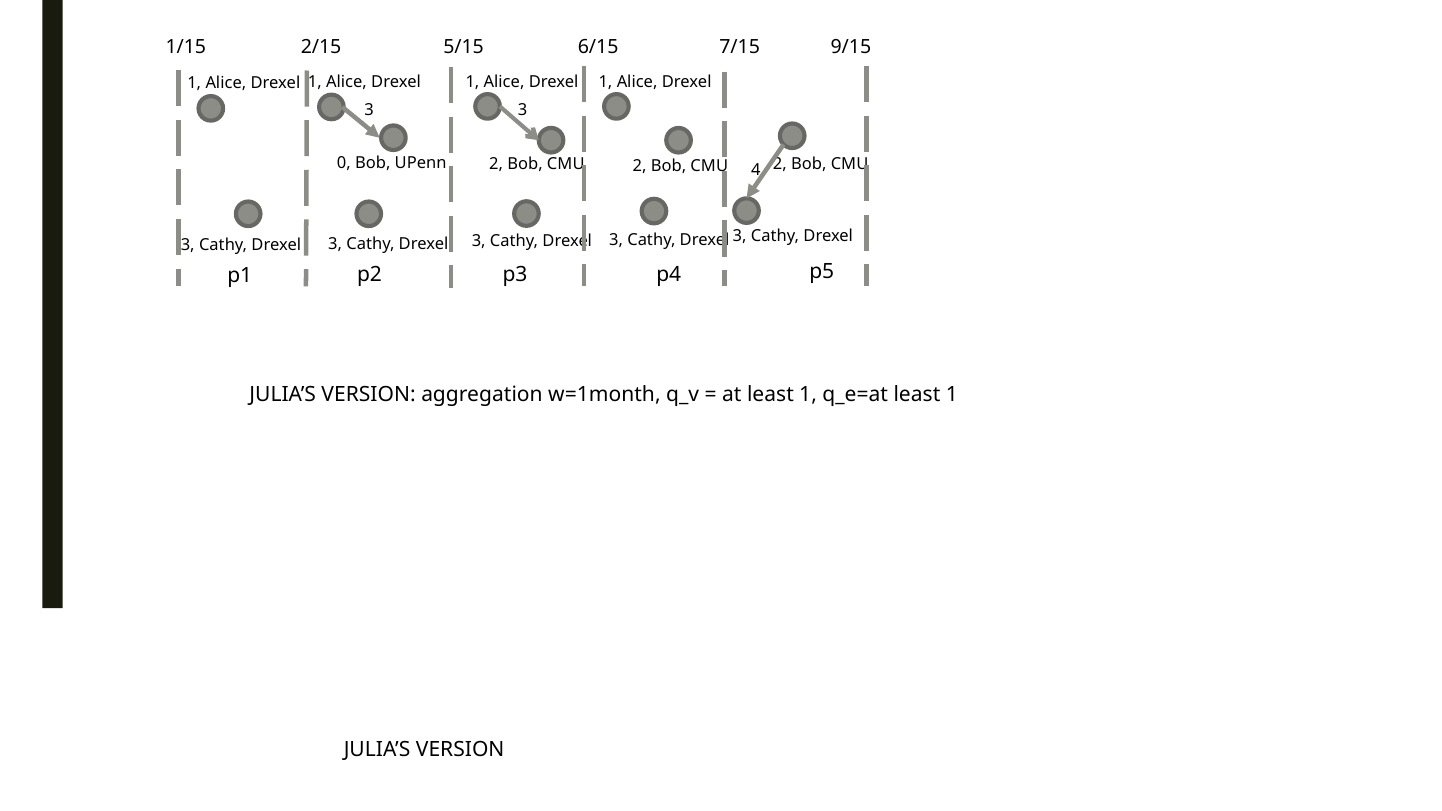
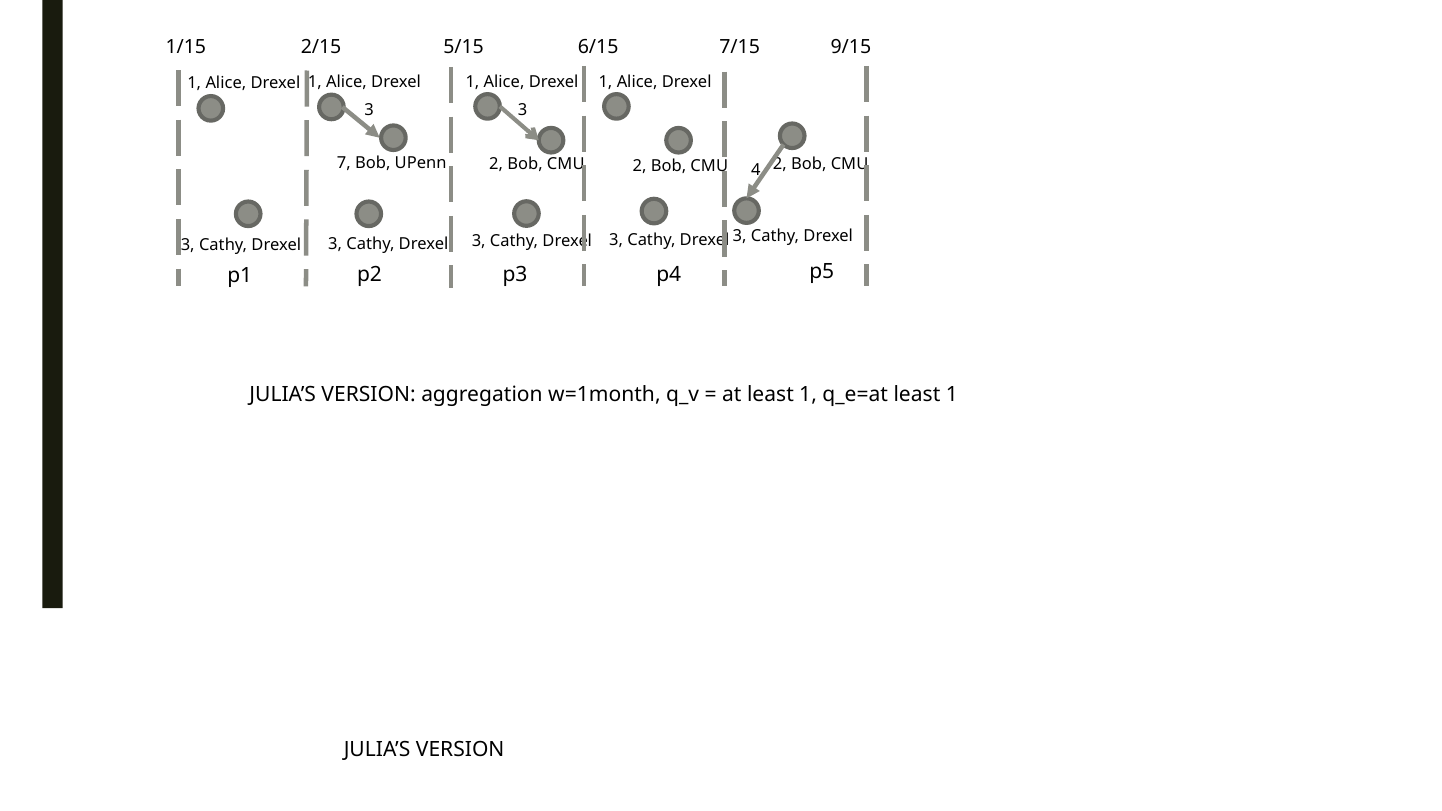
0: 0 -> 7
